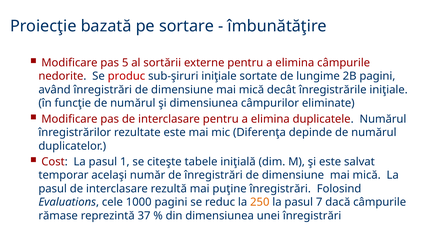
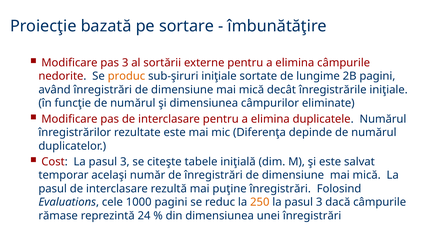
pas 5: 5 -> 3
produc colour: red -> orange
Cost La pasul 1: 1 -> 3
7 at (319, 203): 7 -> 3
37: 37 -> 24
